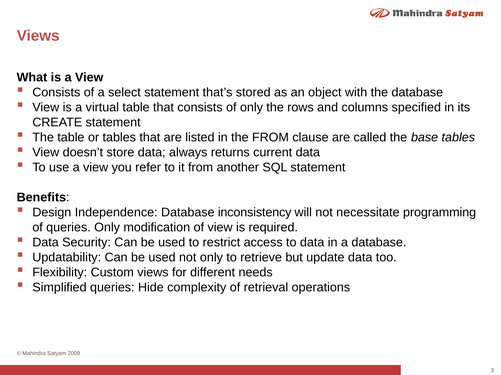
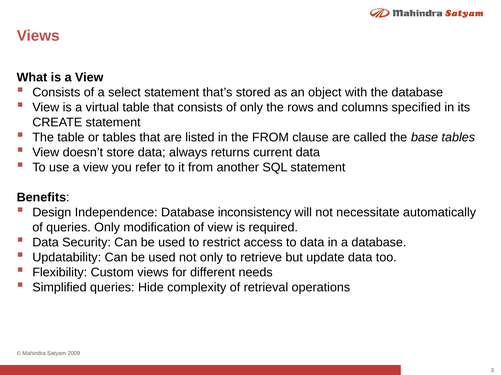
programming: programming -> automatically
